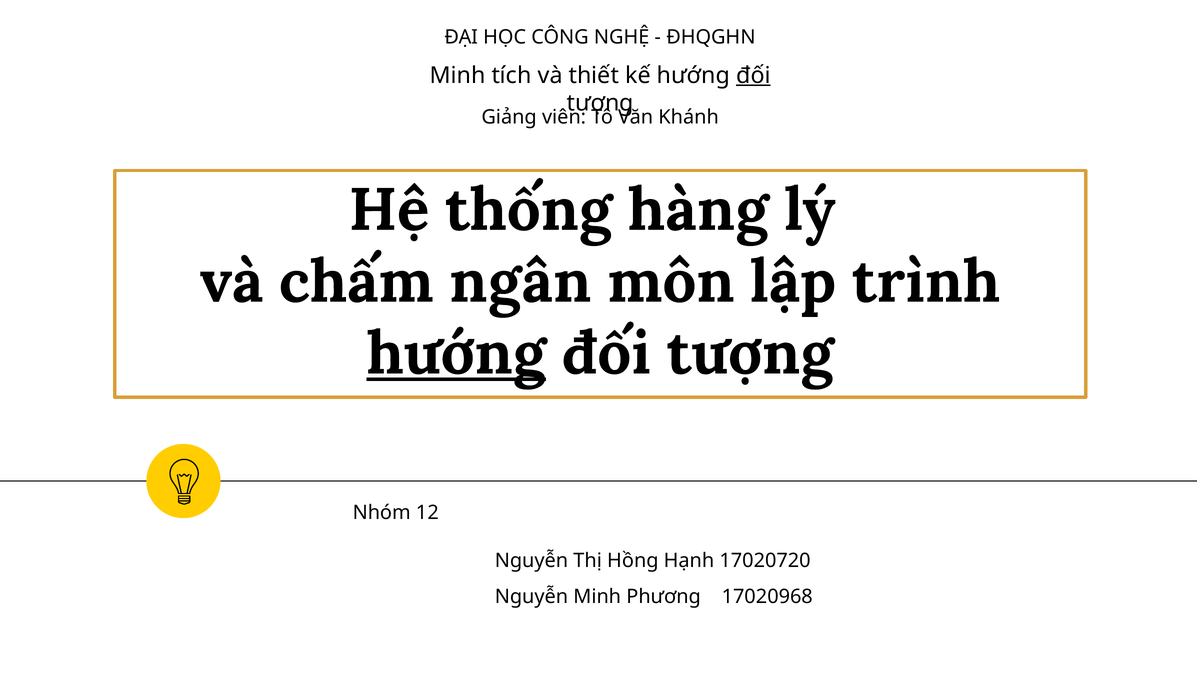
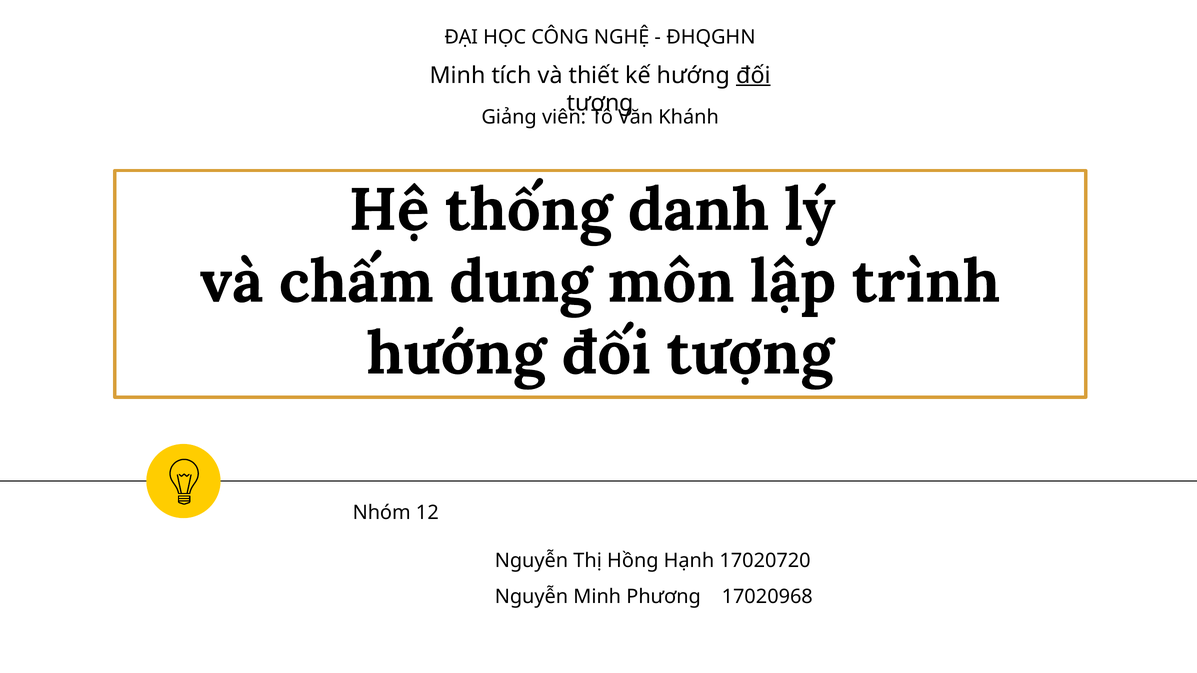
hàng: hàng -> danh
ngân: ngân -> dung
hướng at (456, 354) underline: present -> none
